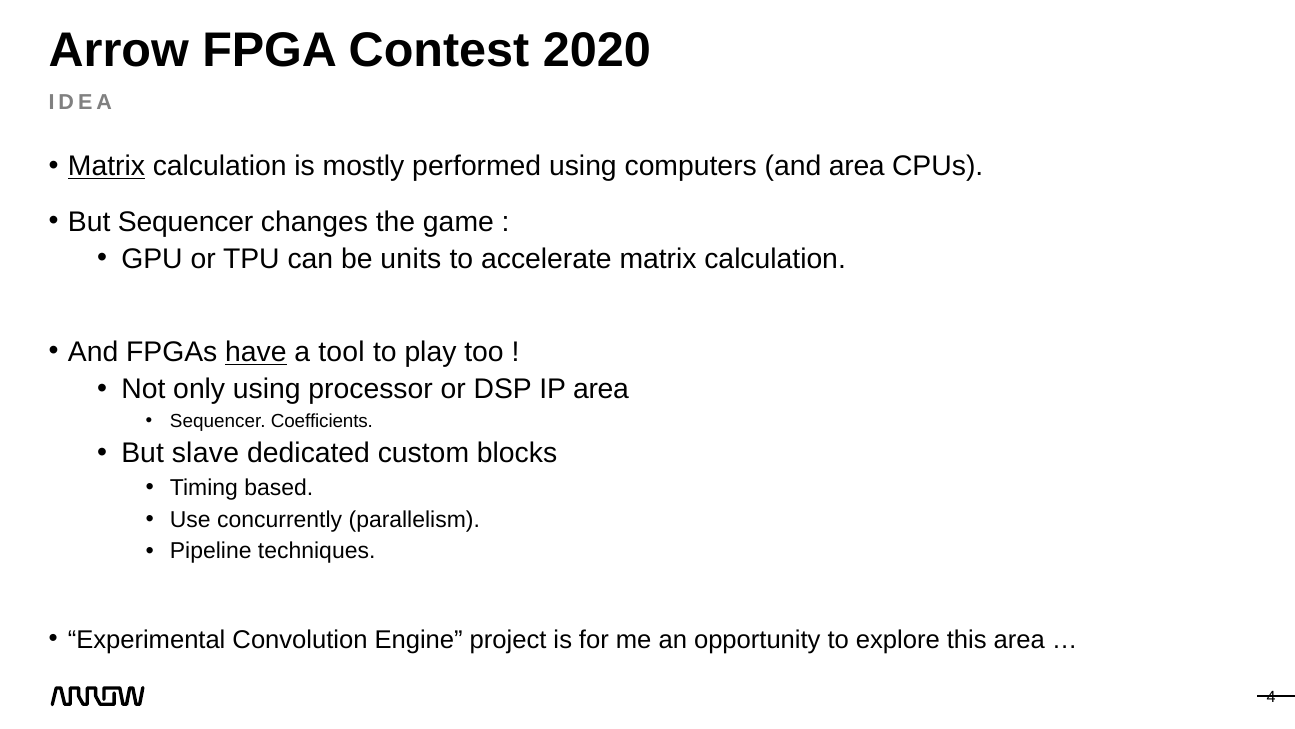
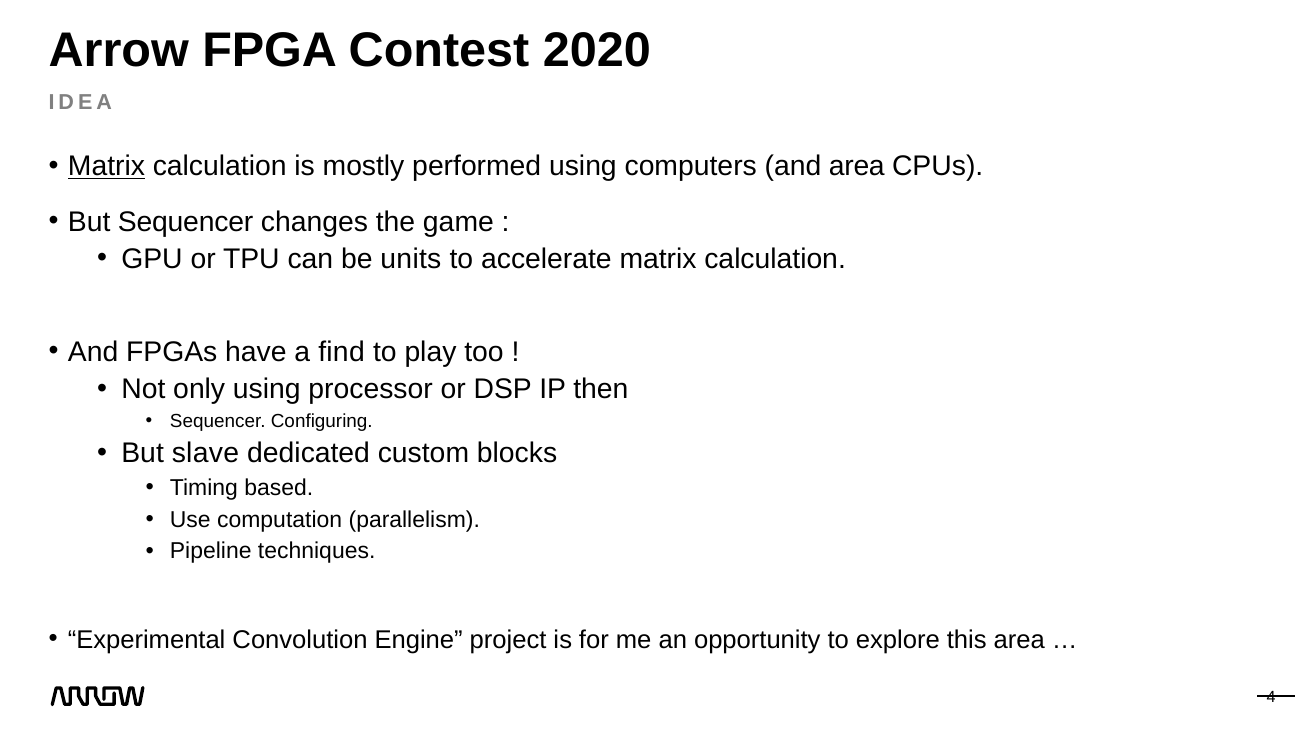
have underline: present -> none
tool: tool -> find
IP area: area -> then
Coefficients: Coefficients -> Configuring
concurrently: concurrently -> computation
